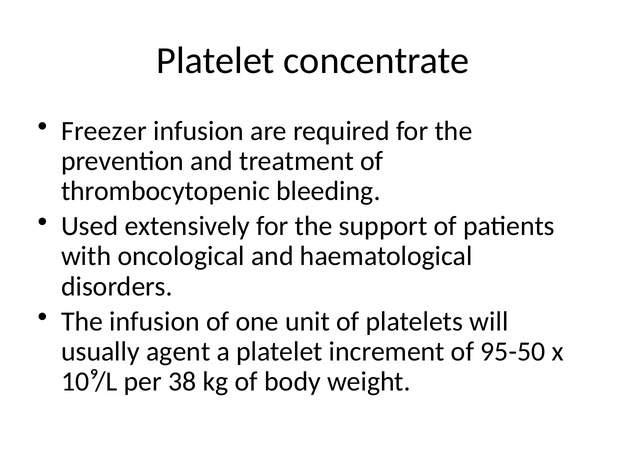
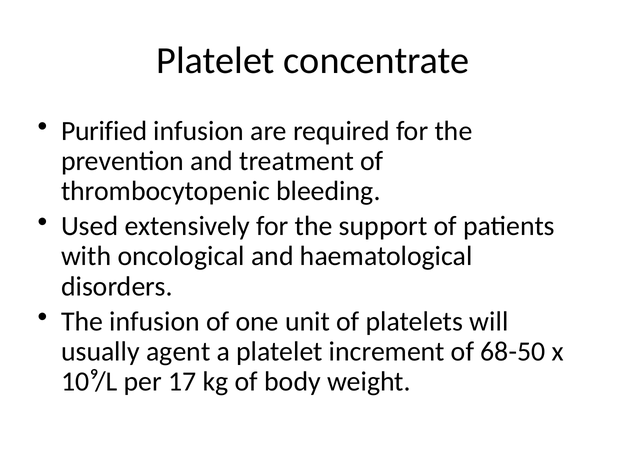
Freezer: Freezer -> Purified
95-50: 95-50 -> 68-50
38: 38 -> 17
